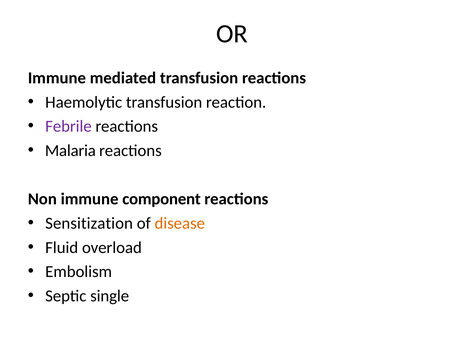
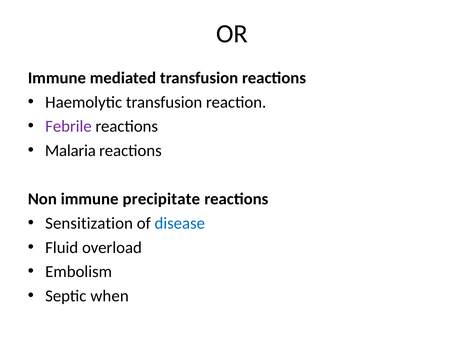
component: component -> precipitate
disease colour: orange -> blue
single: single -> when
